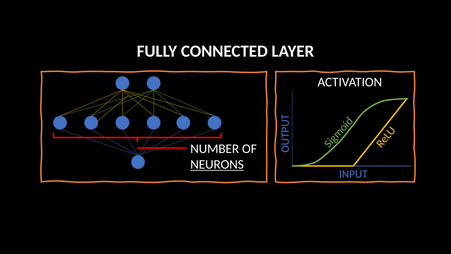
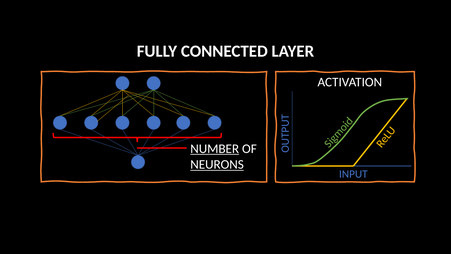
NUMBER underline: none -> present
